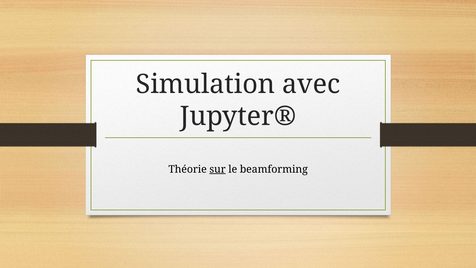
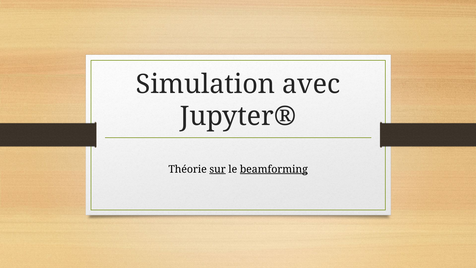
beamforming underline: none -> present
